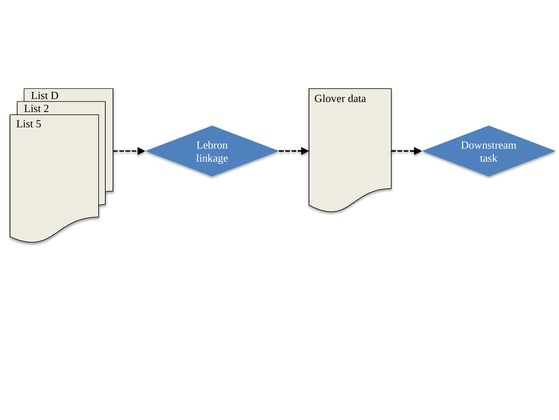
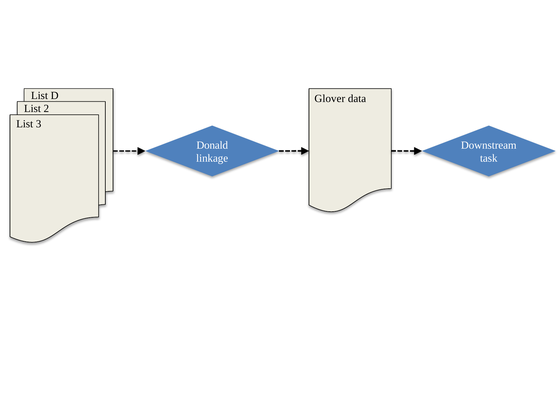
5: 5 -> 3
Lebron: Lebron -> Donald
